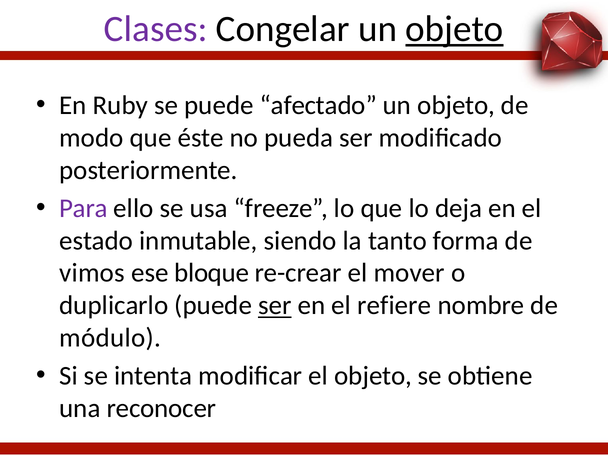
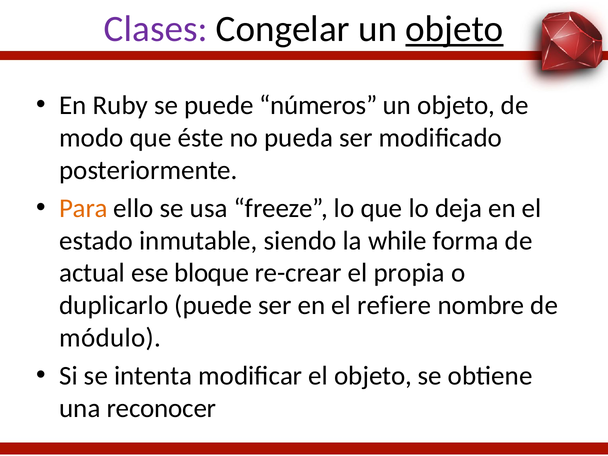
afectado: afectado -> números
Para colour: purple -> orange
tanto: tanto -> while
vimos: vimos -> actual
mover: mover -> propia
ser at (275, 305) underline: present -> none
